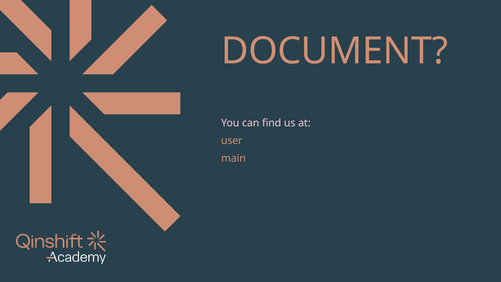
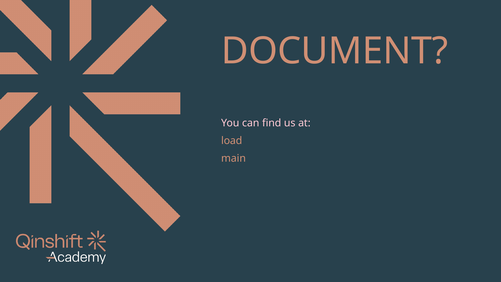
user: user -> load
